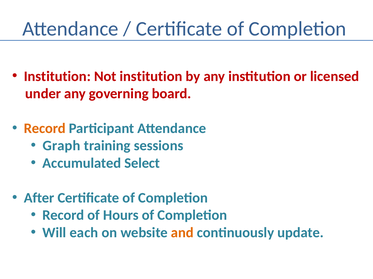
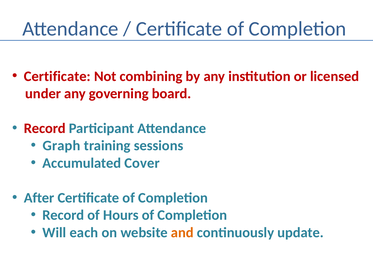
Institution at (57, 76): Institution -> Certificate
Not institution: institution -> combining
Record at (45, 129) colour: orange -> red
Select: Select -> Cover
